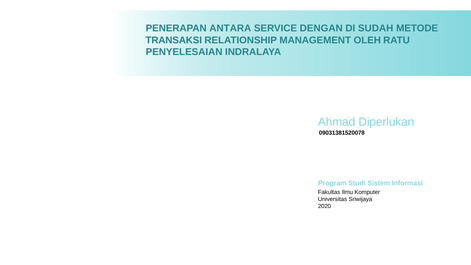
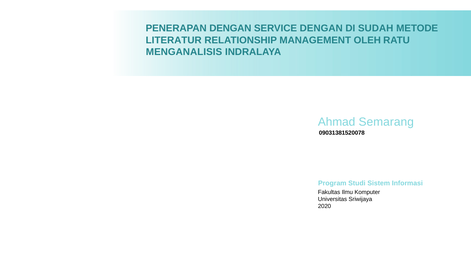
PENERAPAN ANTARA: ANTARA -> DENGAN
TRANSAKSI: TRANSAKSI -> LITERATUR
PENYELESAIAN: PENYELESAIAN -> MENGANALISIS
Diperlukan: Diperlukan -> Semarang
